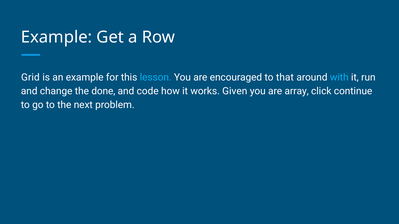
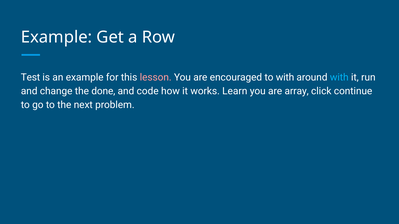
Grid: Grid -> Test
lesson colour: light blue -> pink
to that: that -> with
Given: Given -> Learn
